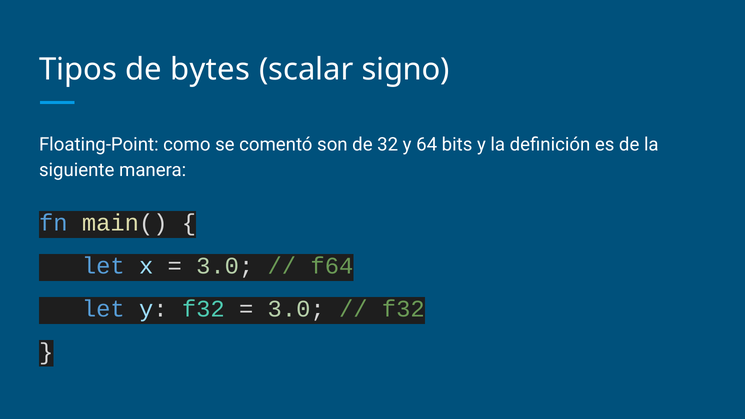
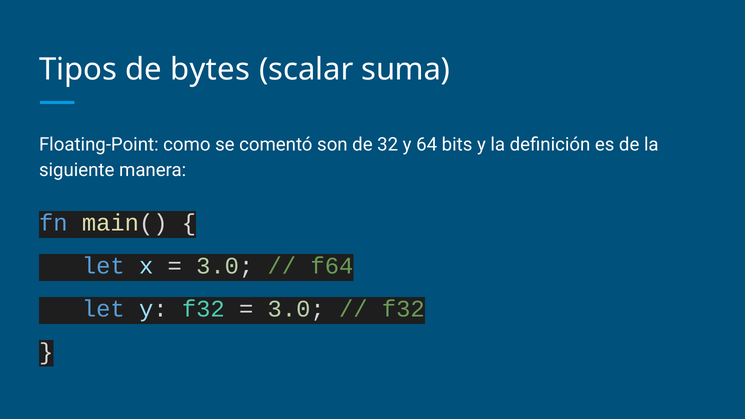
signo: signo -> suma
